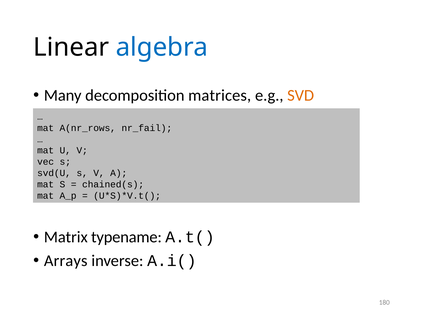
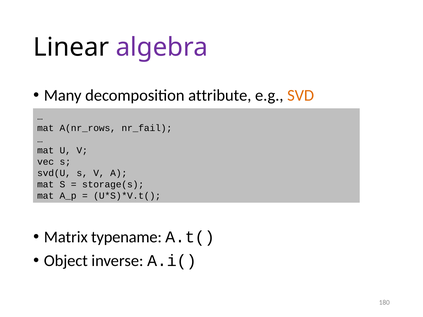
algebra colour: blue -> purple
matrices: matrices -> attribute
chained(s: chained(s -> storage(s
Arrays: Arrays -> Object
